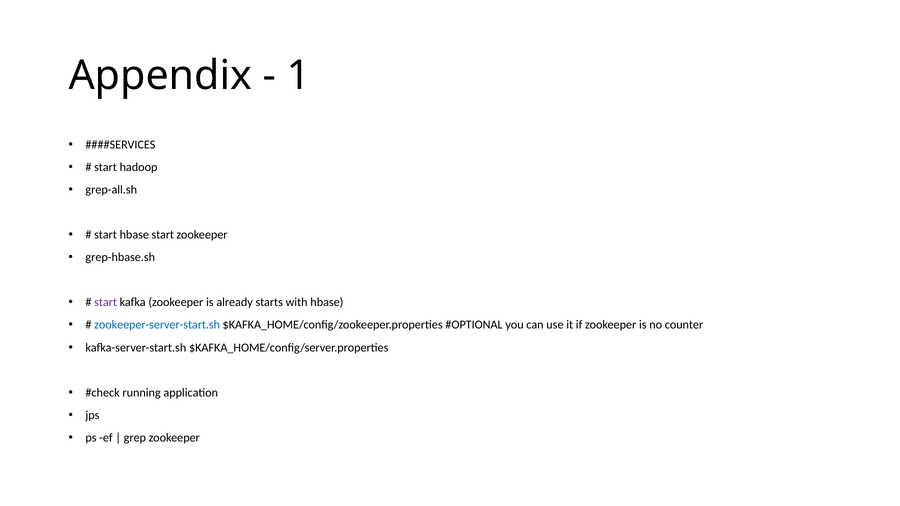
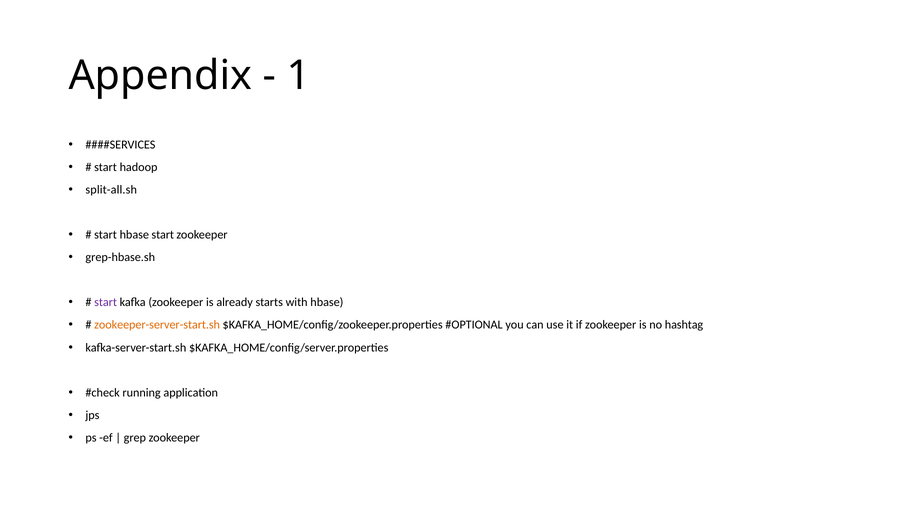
grep-all.sh: grep-all.sh -> split-all.sh
zookeeper-server-start.sh colour: blue -> orange
counter: counter -> hashtag
